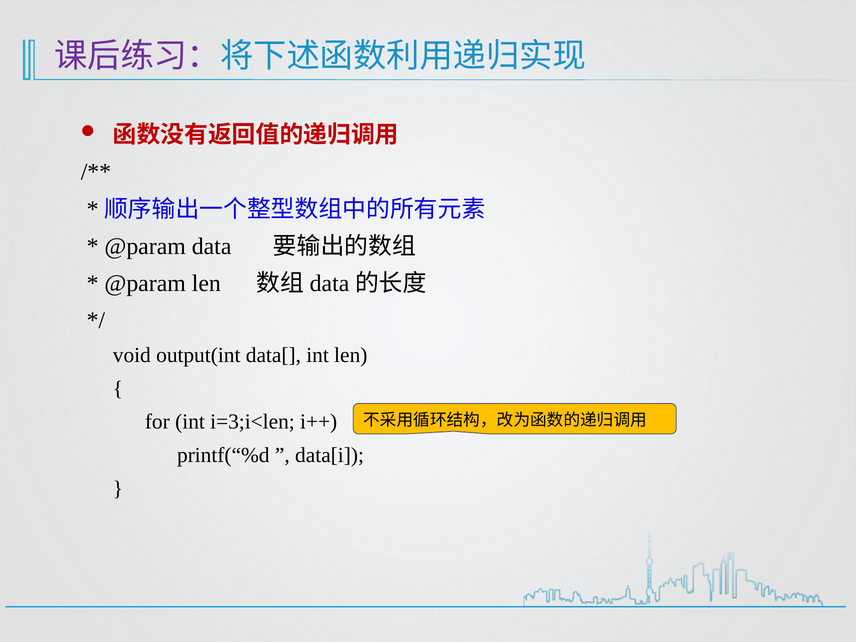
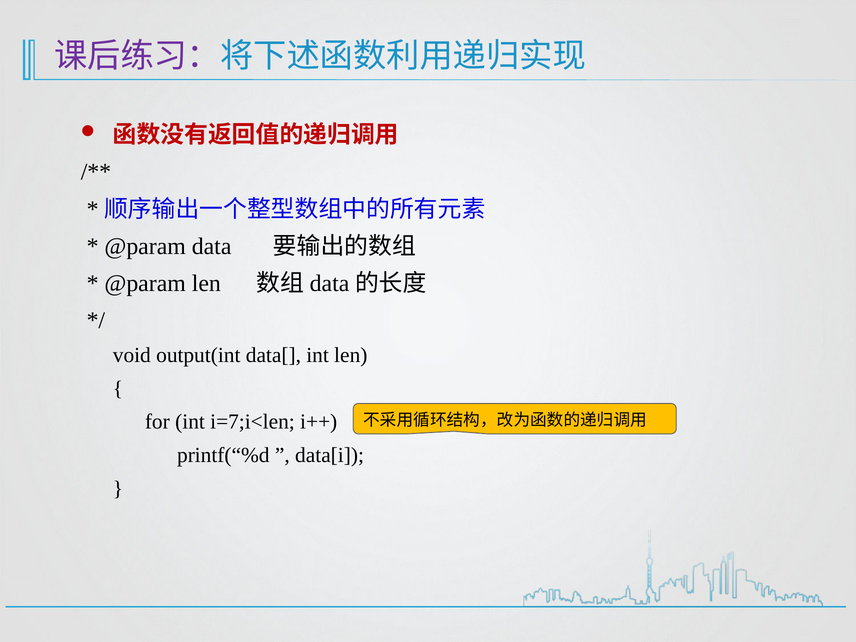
i=3;i<len: i=3;i<len -> i=7;i<len
